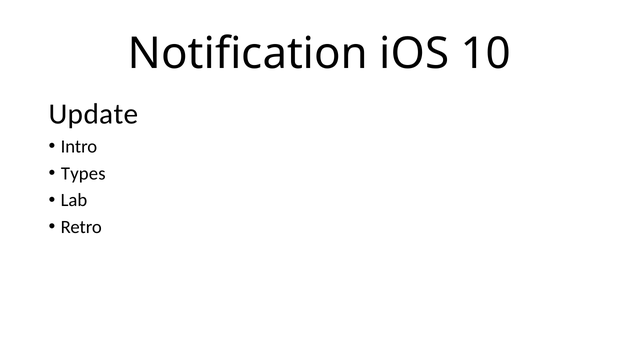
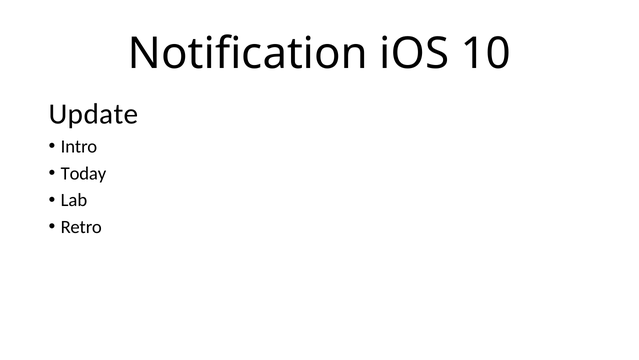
Types: Types -> Today
